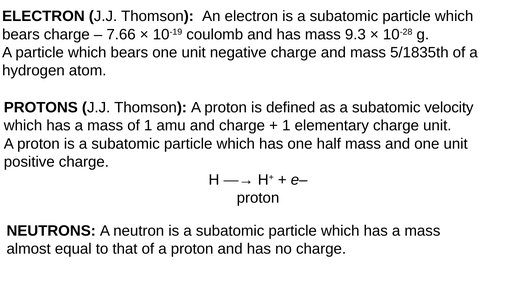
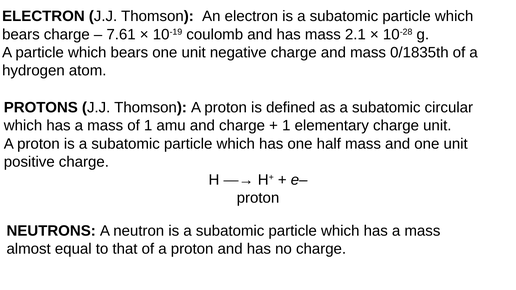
7.66: 7.66 -> 7.61
9.3: 9.3 -> 2.1
5/1835th: 5/1835th -> 0/1835th
velocity: velocity -> circular
